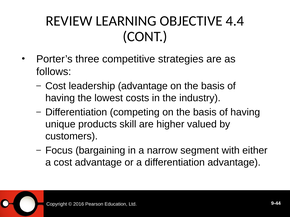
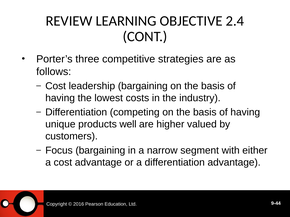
4.4: 4.4 -> 2.4
leadership advantage: advantage -> bargaining
skill: skill -> well
